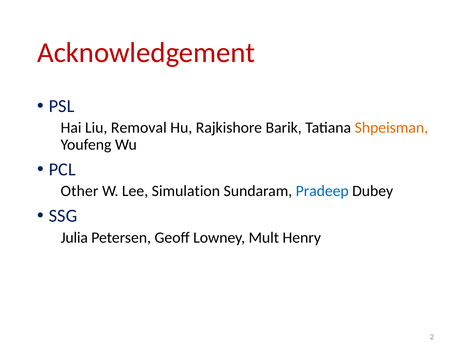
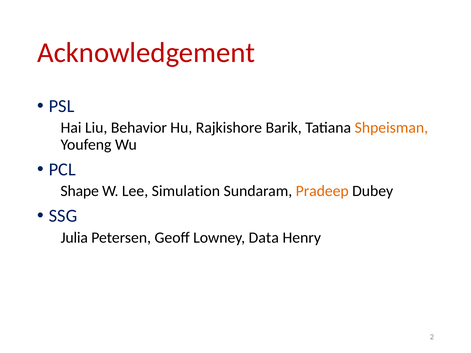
Removal: Removal -> Behavior
Other: Other -> Shape
Pradeep colour: blue -> orange
Mult: Mult -> Data
